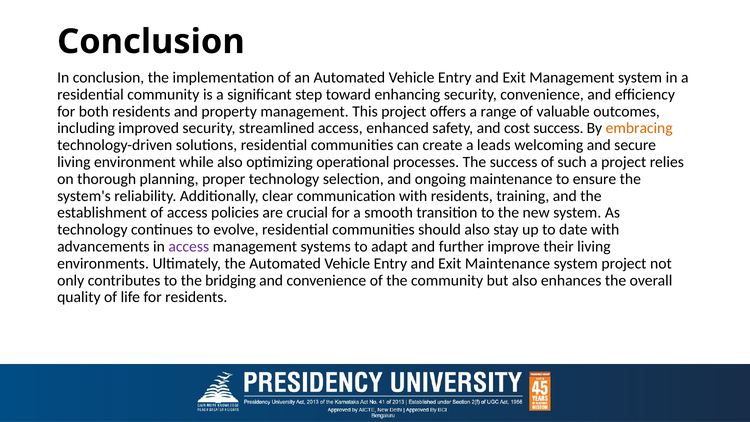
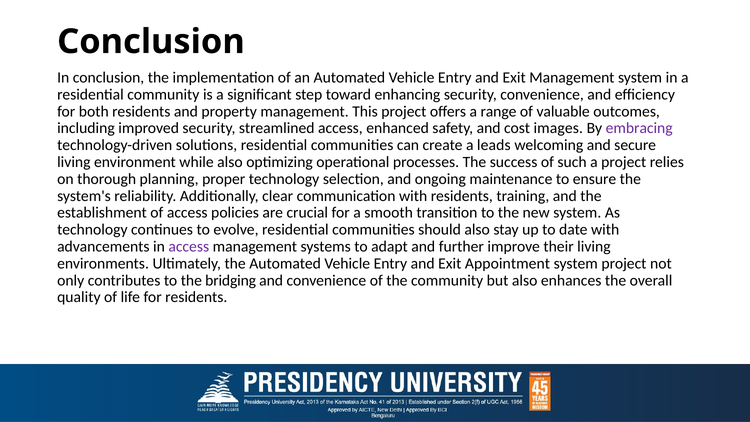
cost success: success -> images
embracing colour: orange -> purple
Exit Maintenance: Maintenance -> Appointment
